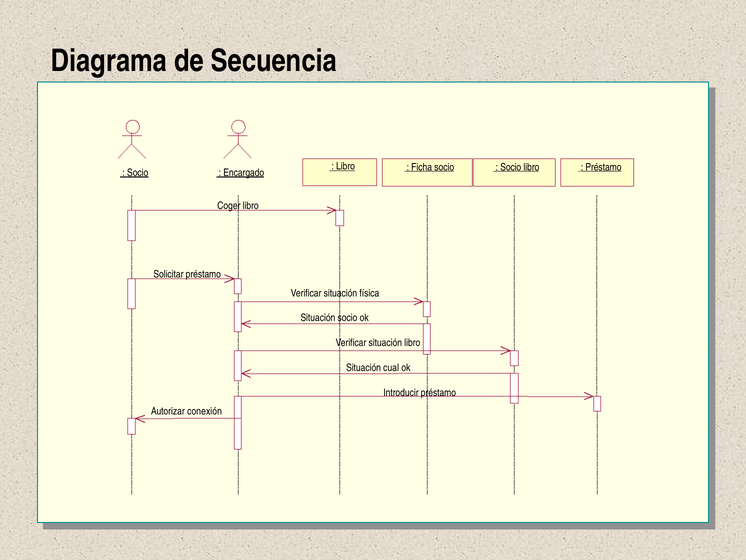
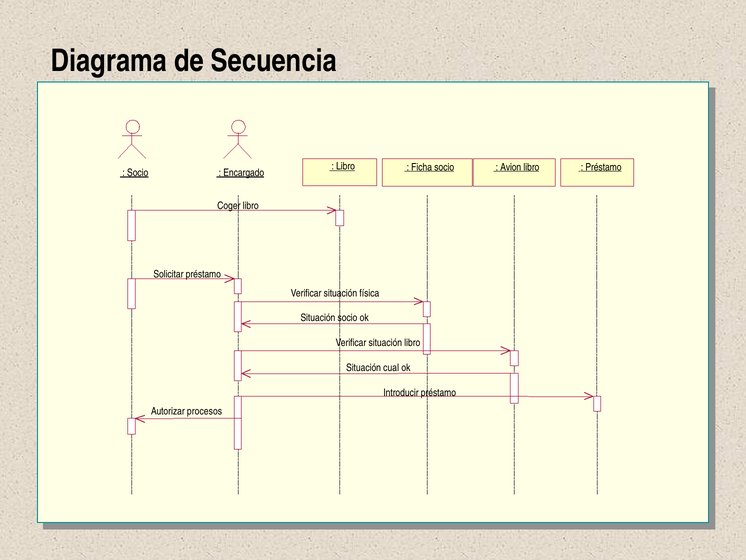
Socio at (511, 167): Socio -> Avion
conexión: conexión -> procesos
